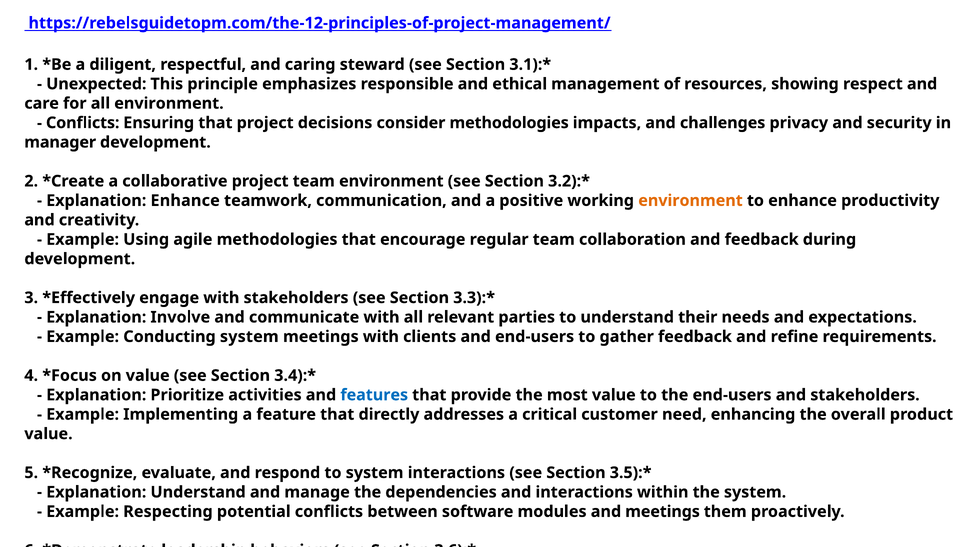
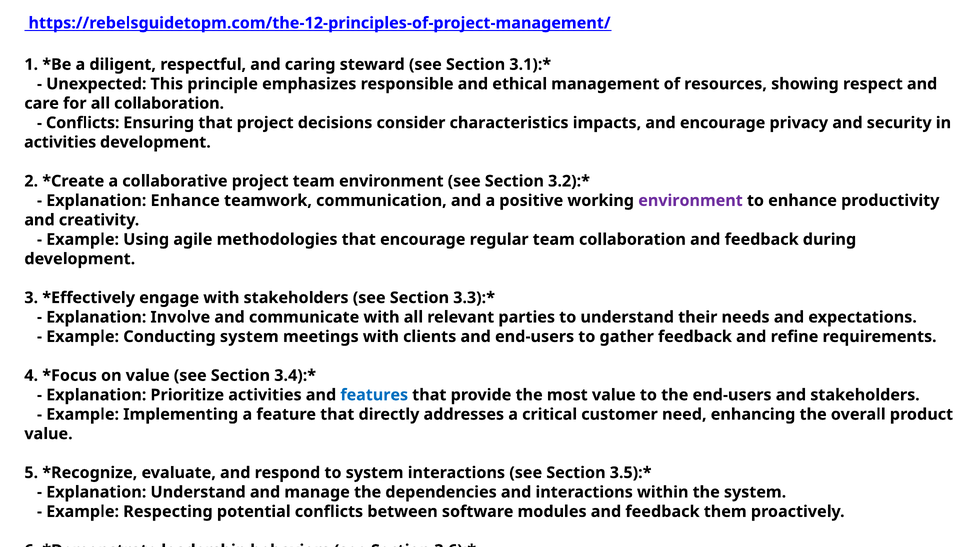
all environment: environment -> collaboration
consider methodologies: methodologies -> characteristics
and challenges: challenges -> encourage
manager at (60, 142): manager -> activities
environment at (691, 200) colour: orange -> purple
modules and meetings: meetings -> feedback
